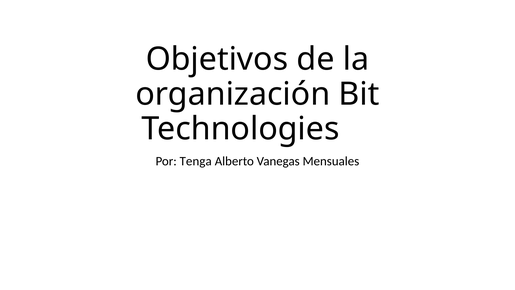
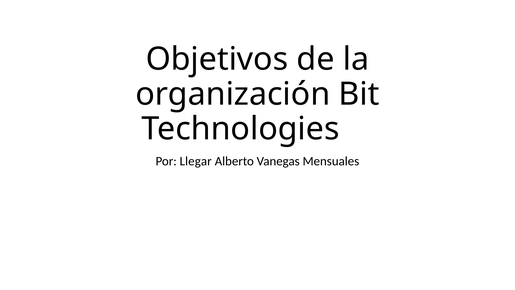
Tenga: Tenga -> Llegar
